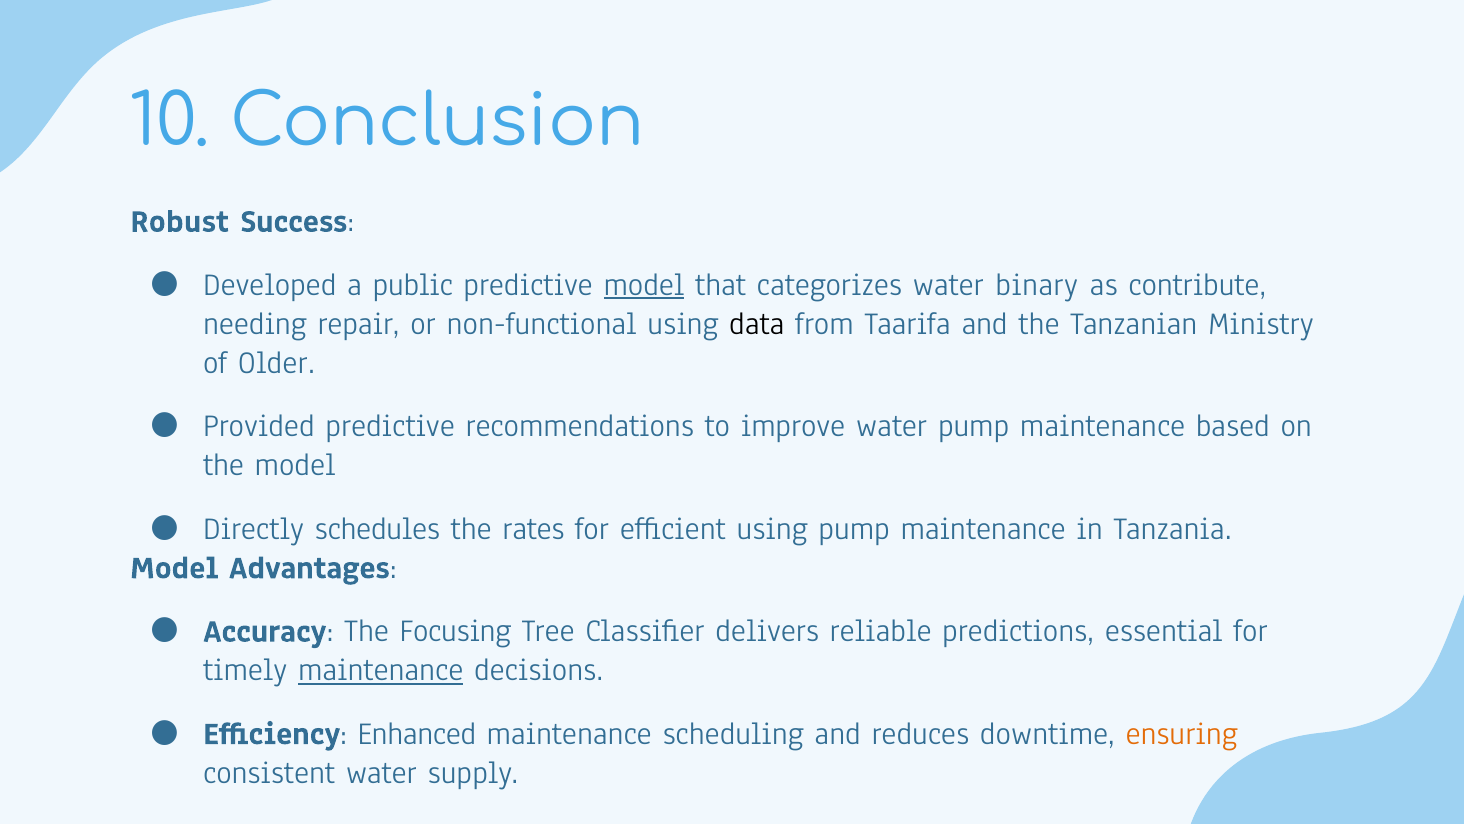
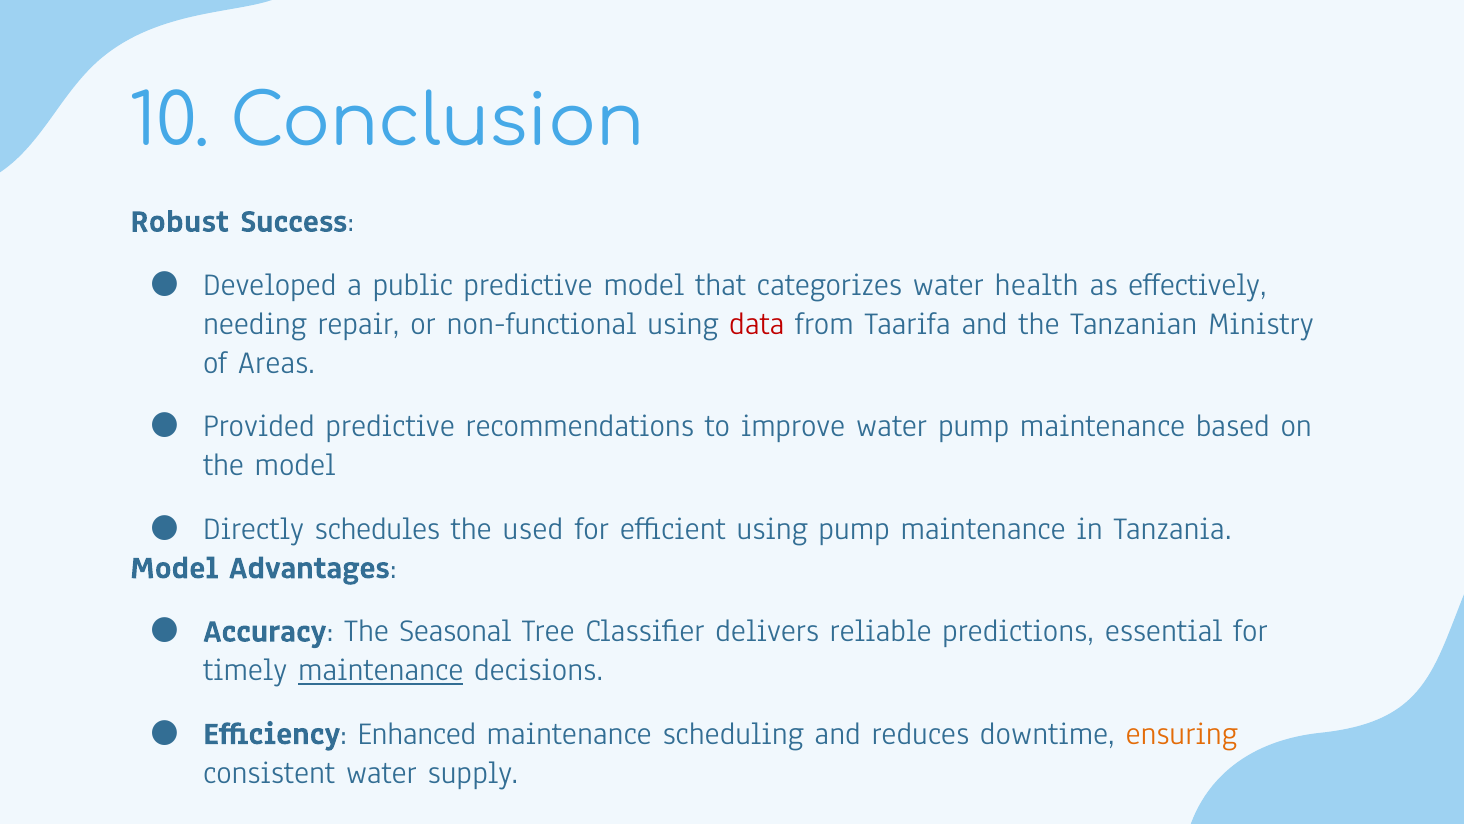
model at (644, 284) underline: present -> none
binary: binary -> health
contribute: contribute -> effectively
data colour: black -> red
Older: Older -> Areas
rates: rates -> used
Focusing: Focusing -> Seasonal
